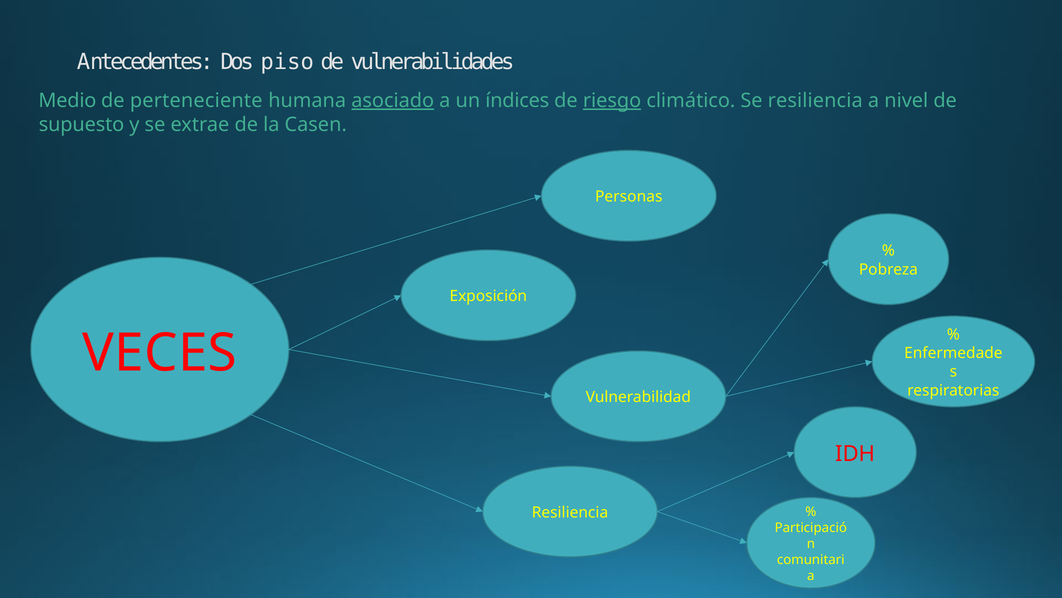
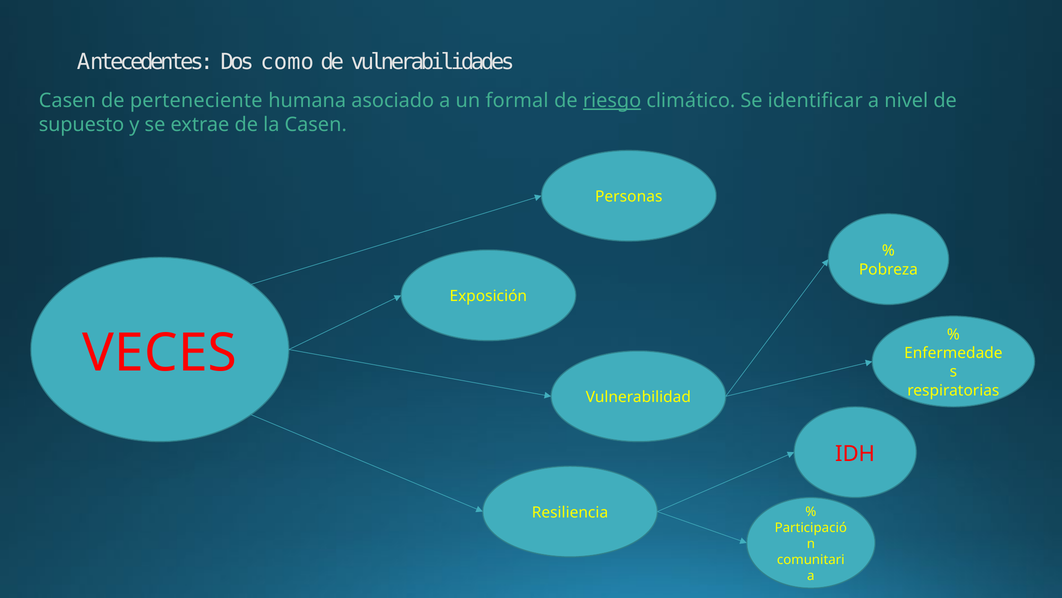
piso: piso -> como
Medio at (67, 101): Medio -> Casen
asociado underline: present -> none
índices: índices -> formal
Se resiliencia: resiliencia -> identificar
